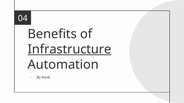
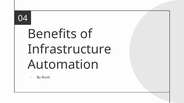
Infrastructure underline: present -> none
